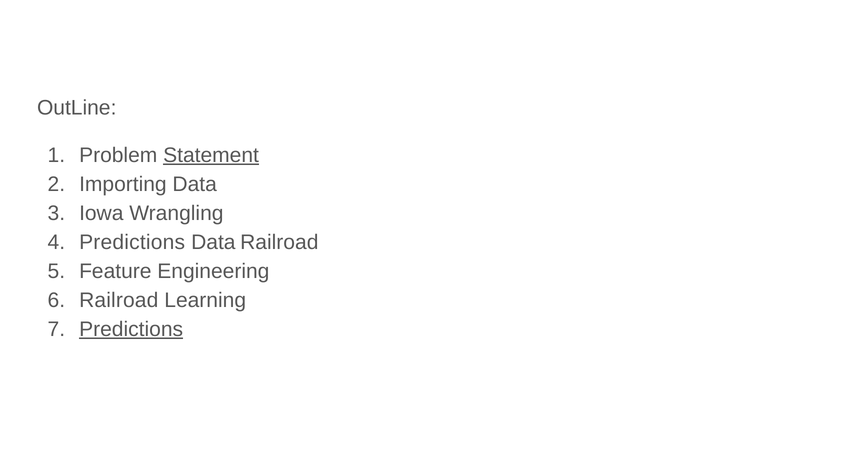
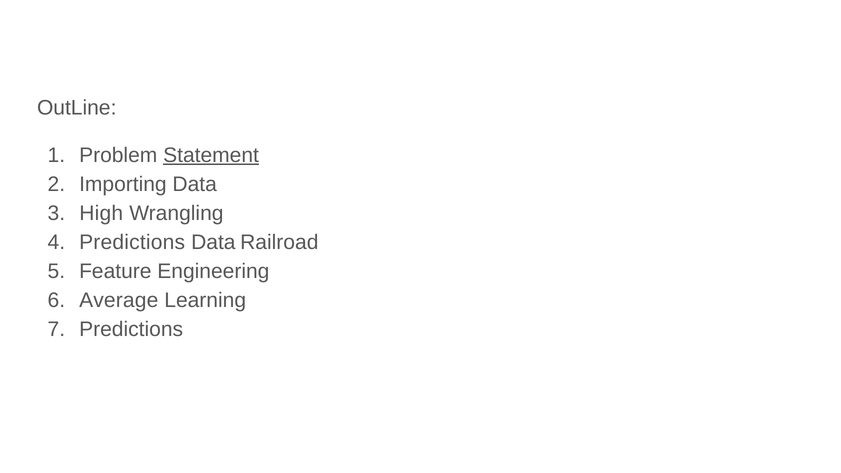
Iowa: Iowa -> High
Railroad at (119, 300): Railroad -> Average
Predictions at (131, 329) underline: present -> none
